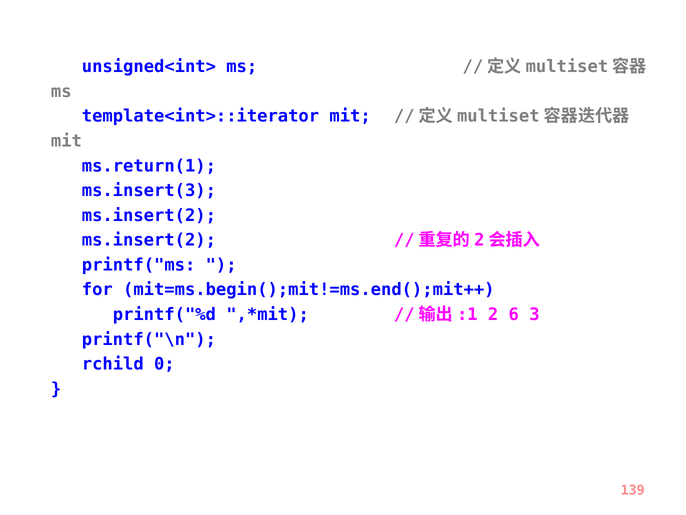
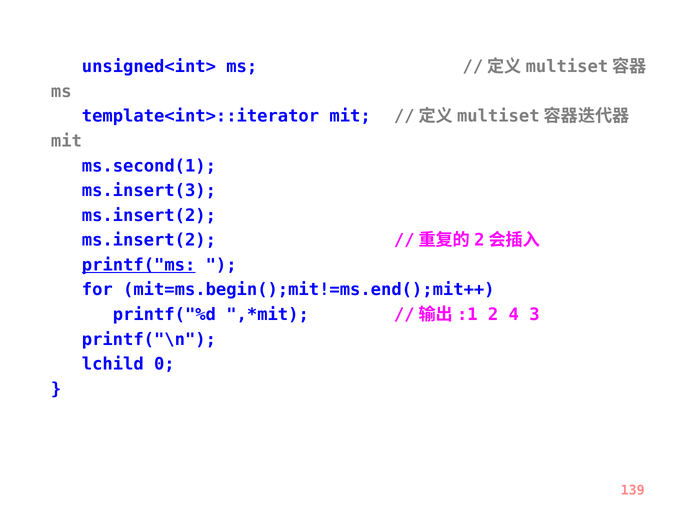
ms.return(1: ms.return(1 -> ms.second(1
printf("ms underline: none -> present
6: 6 -> 4
rchild: rchild -> lchild
